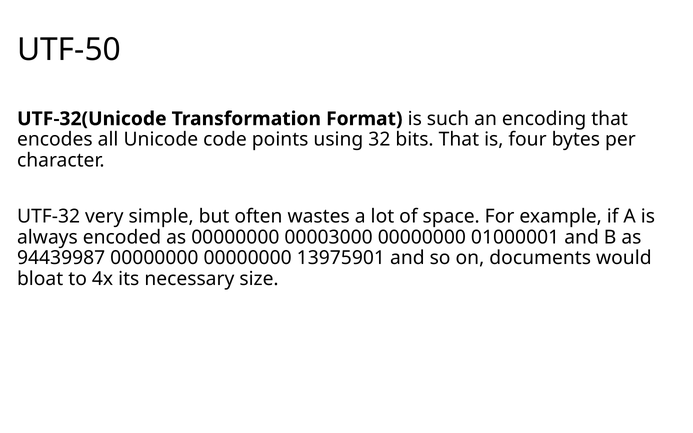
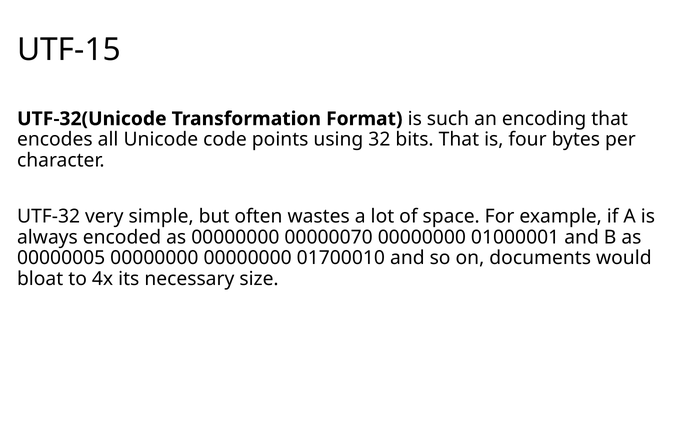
UTF-50: UTF-50 -> UTF-15
00003000: 00003000 -> 00000070
94439987: 94439987 -> 00000005
13975901: 13975901 -> 01700010
